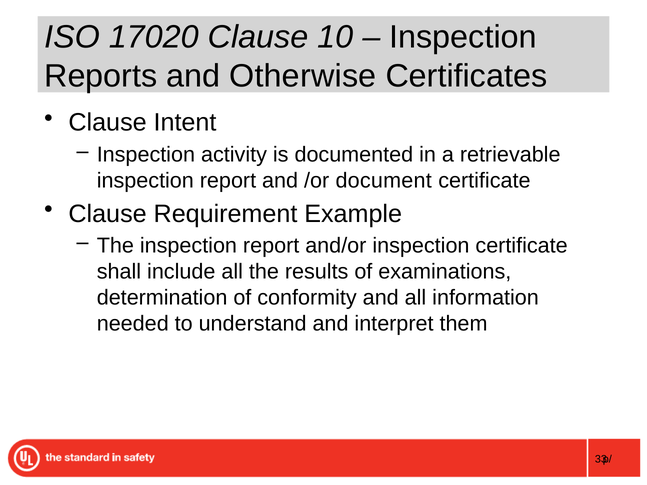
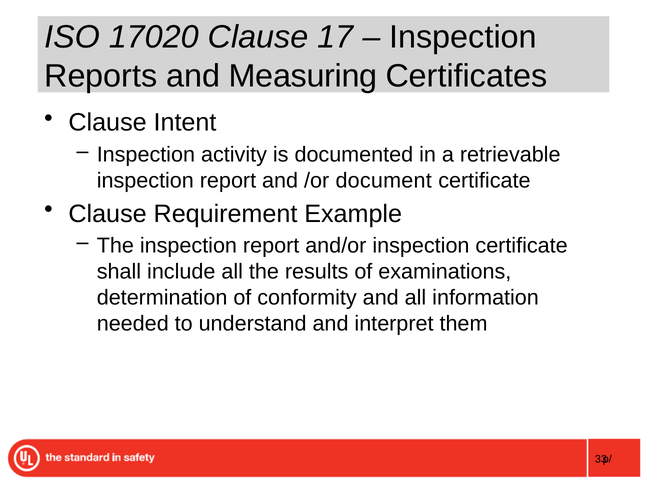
10: 10 -> 17
Otherwise: Otherwise -> Measuring
